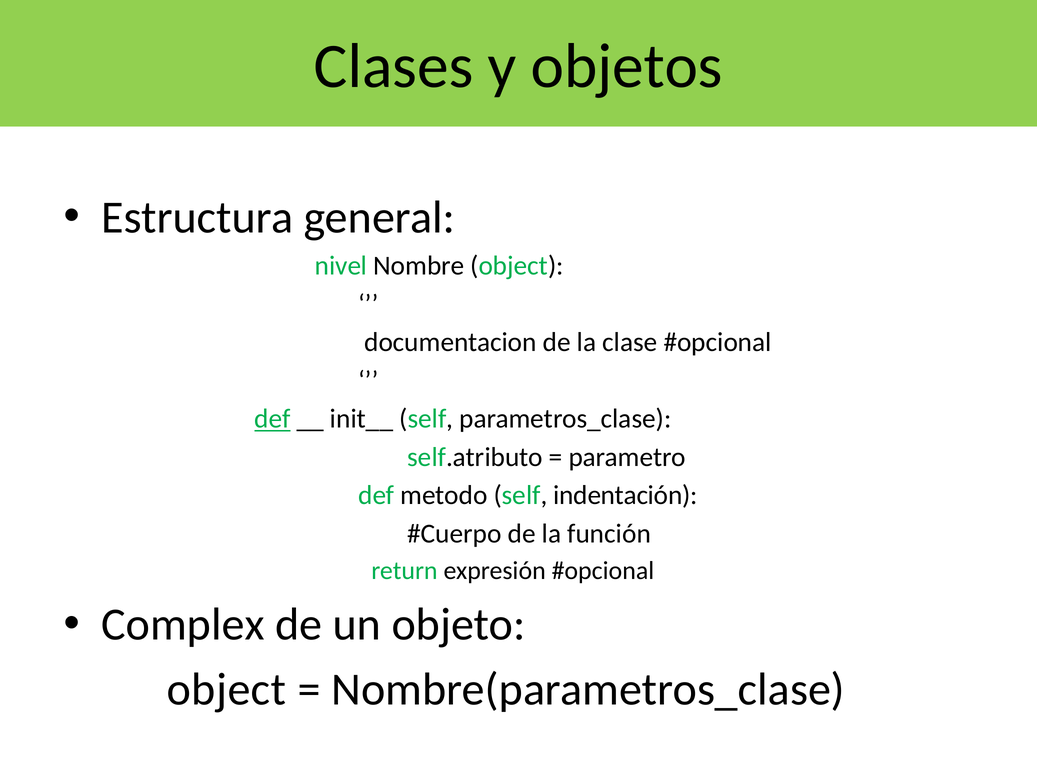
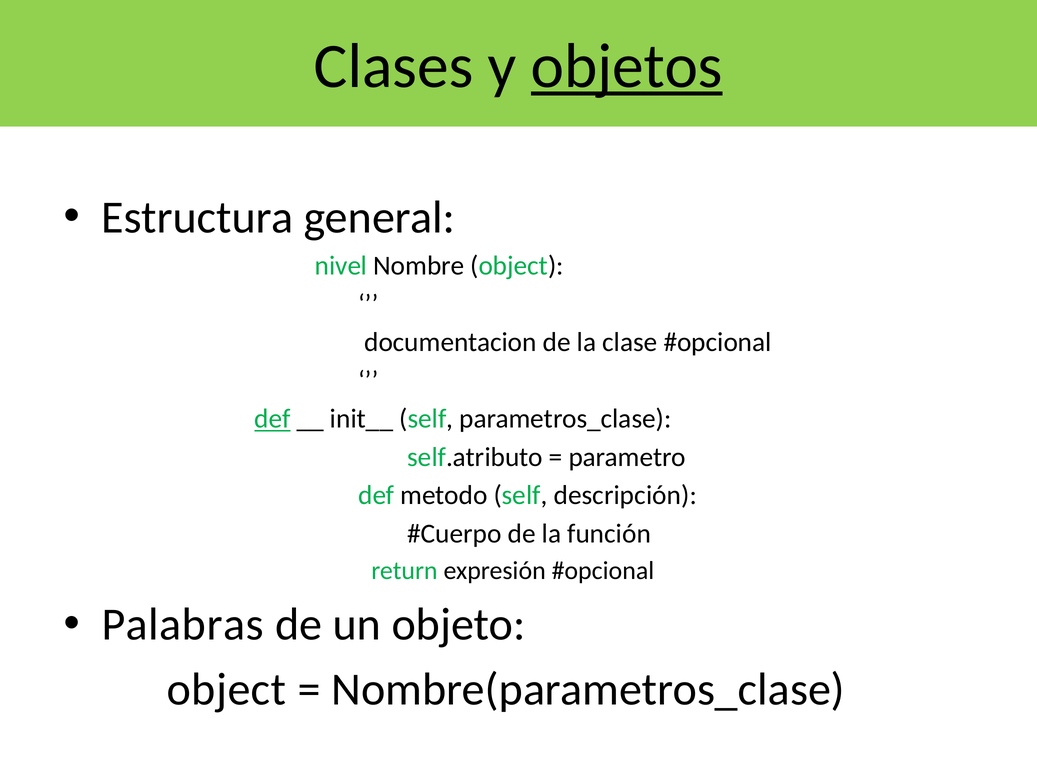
objetos underline: none -> present
indentación: indentación -> descripción
Complex: Complex -> Palabras
